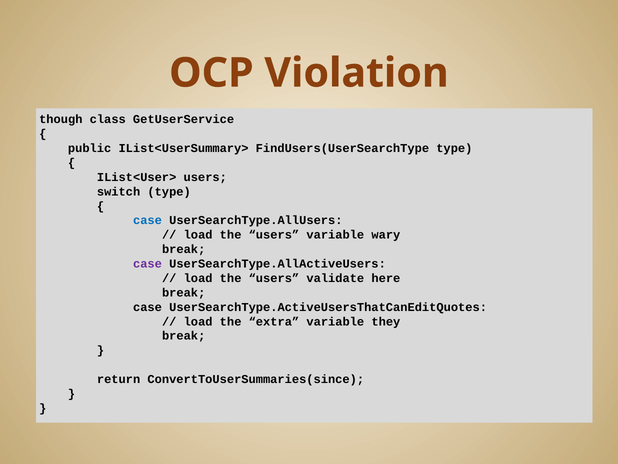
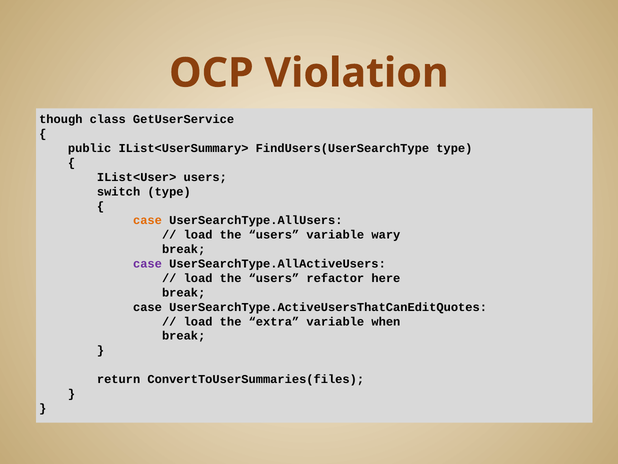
case at (148, 220) colour: blue -> orange
validate: validate -> refactor
they: they -> when
ConvertToUserSummaries(since: ConvertToUserSummaries(since -> ConvertToUserSummaries(files
